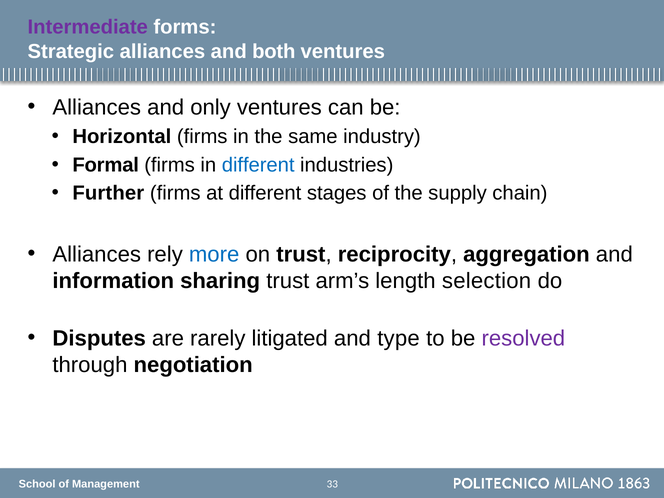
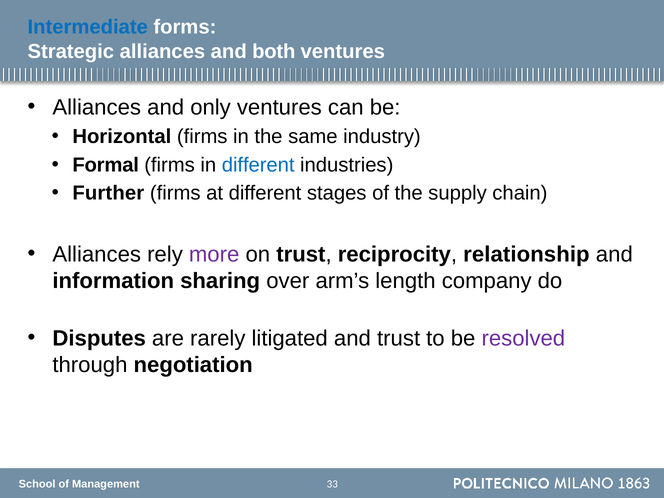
Intermediate colour: purple -> blue
more colour: blue -> purple
aggregation: aggregation -> relationship
sharing trust: trust -> over
selection: selection -> company
and type: type -> trust
